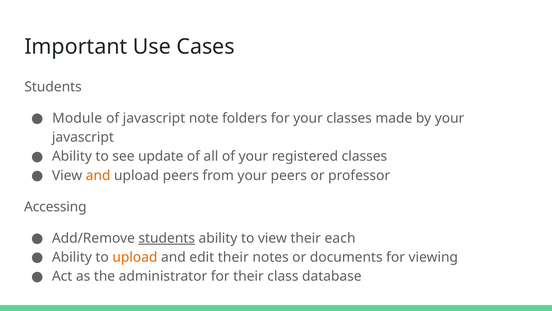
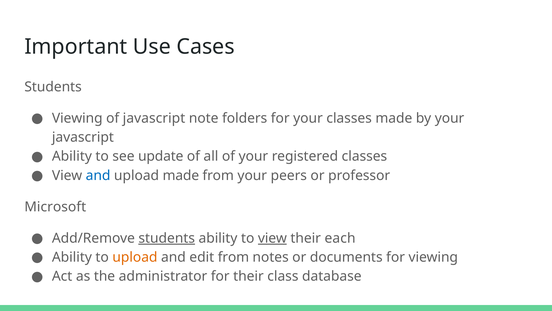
Module at (77, 118): Module -> Viewing
and at (98, 175) colour: orange -> blue
upload peers: peers -> made
Accessing: Accessing -> Microsoft
view at (272, 238) underline: none -> present
edit their: their -> from
